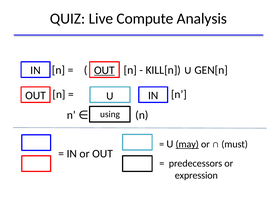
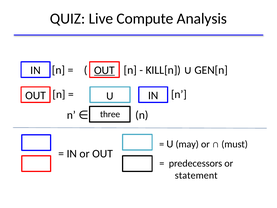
using: using -> three
may underline: present -> none
expression: expression -> statement
